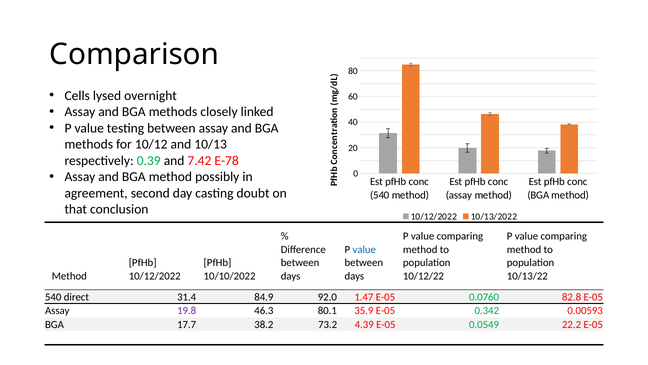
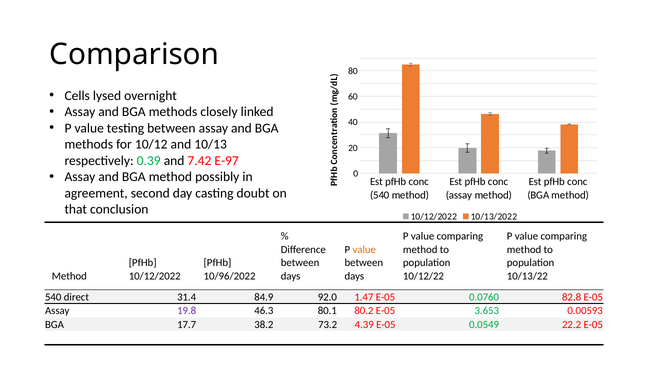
E-78: E-78 -> E-97
value at (364, 249) colour: blue -> orange
10/10/2022: 10/10/2022 -> 10/96/2022
35.9: 35.9 -> 80.2
0.342: 0.342 -> 3.653
